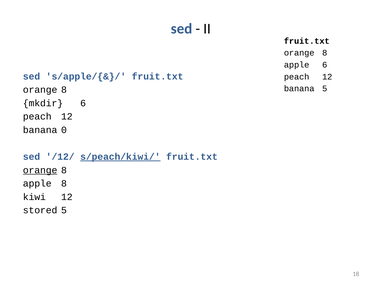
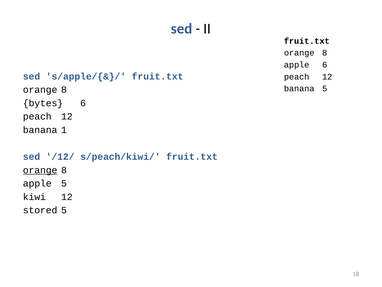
mkdir: mkdir -> bytes
0: 0 -> 1
s/peach/kiwi/ underline: present -> none
apple 8: 8 -> 5
